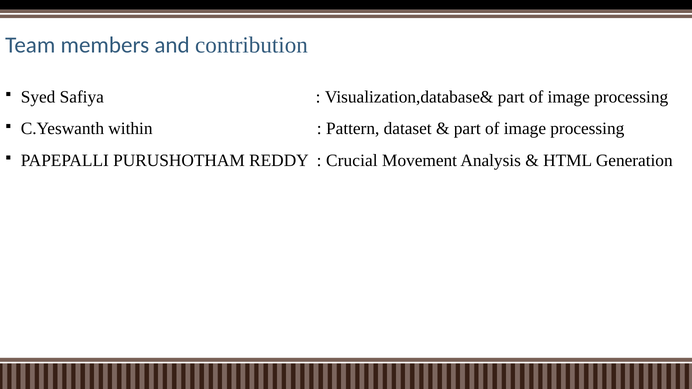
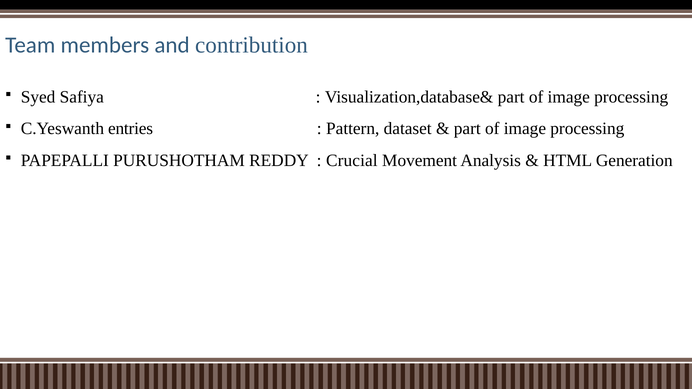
within: within -> entries
